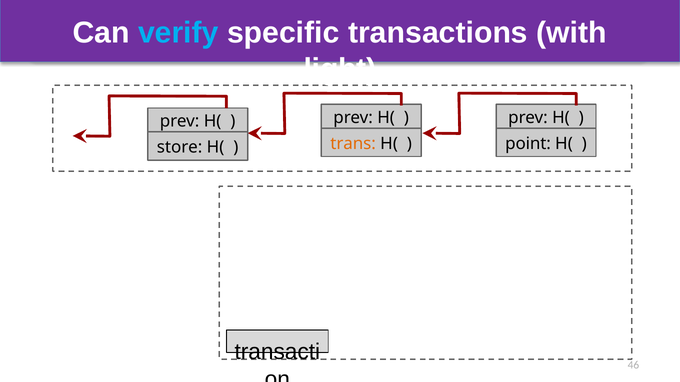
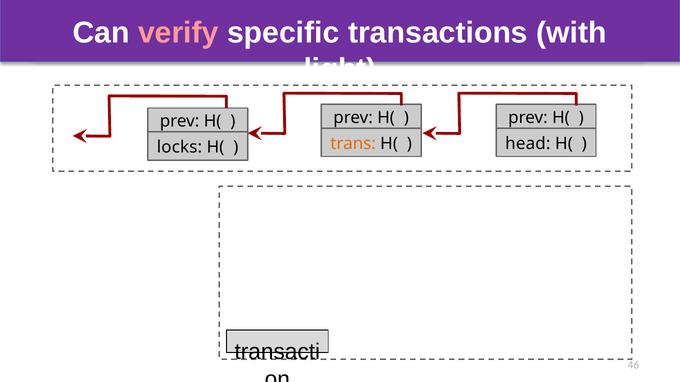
verify colour: light blue -> pink
point: point -> head
store: store -> locks
